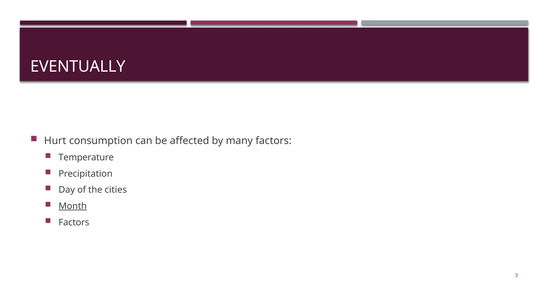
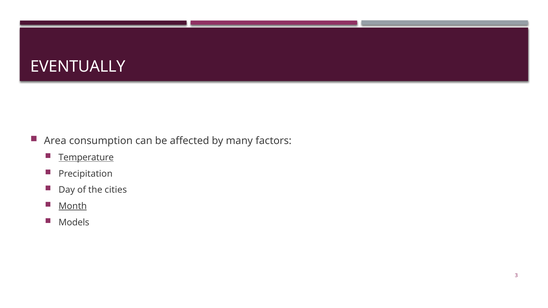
Hurt: Hurt -> Area
Temperature underline: none -> present
Factors at (74, 223): Factors -> Models
